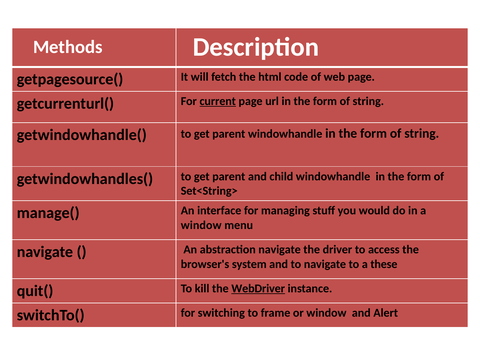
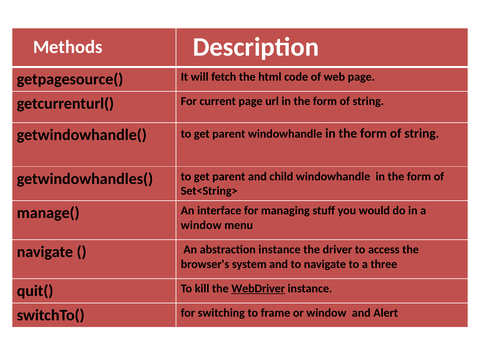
current underline: present -> none
abstraction navigate: navigate -> instance
these: these -> three
